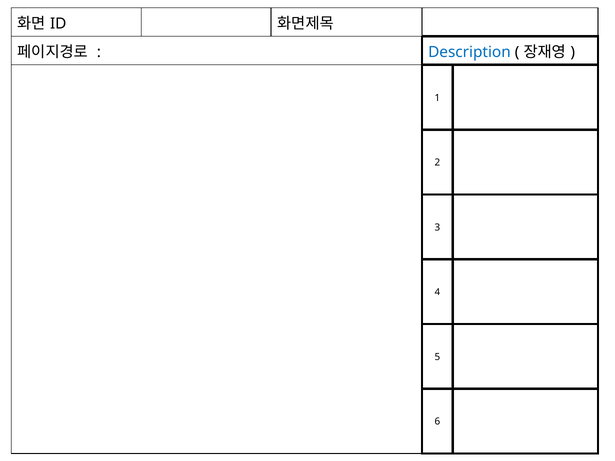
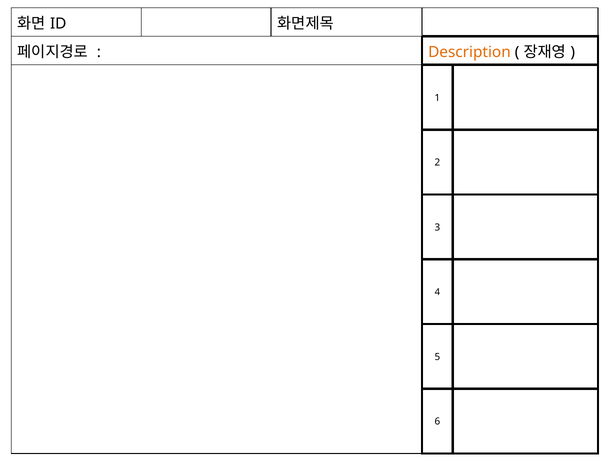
Description colour: blue -> orange
